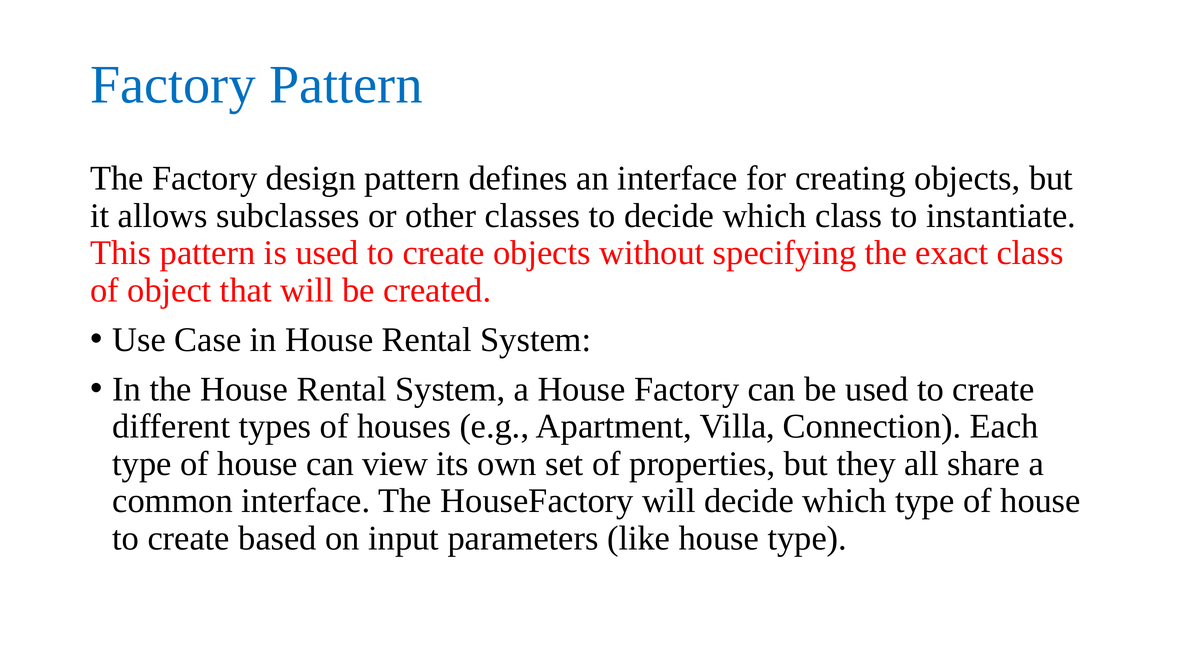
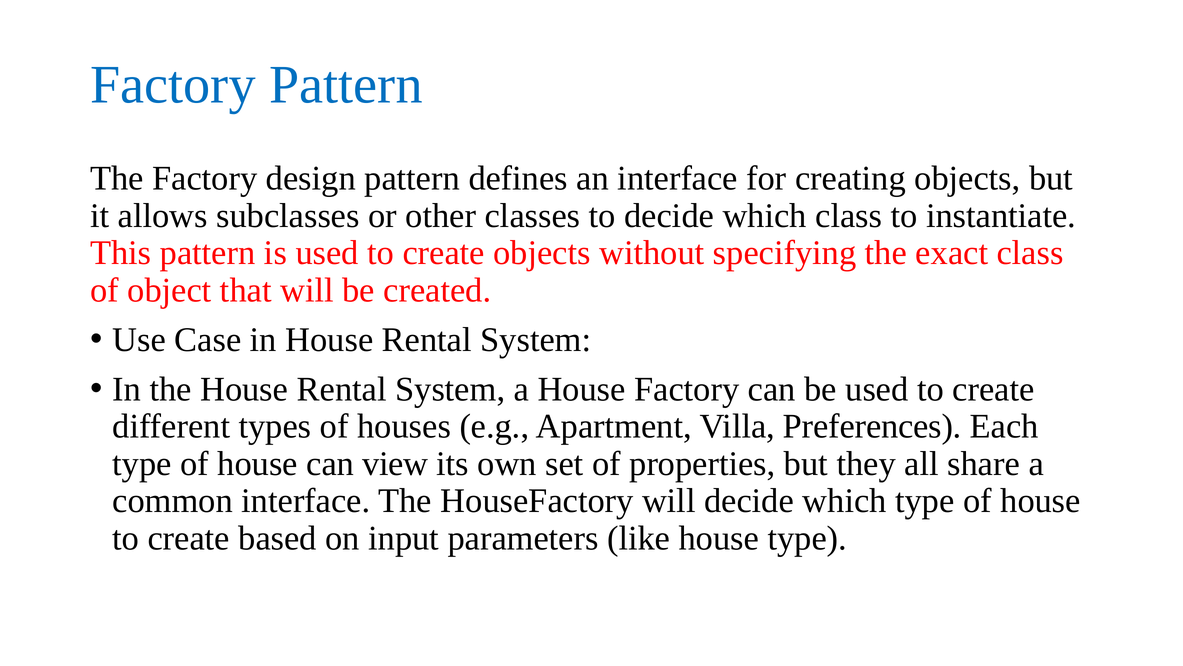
Connection: Connection -> Preferences
